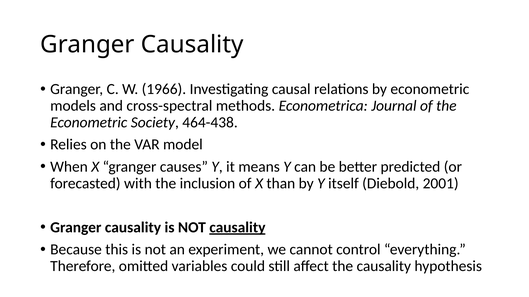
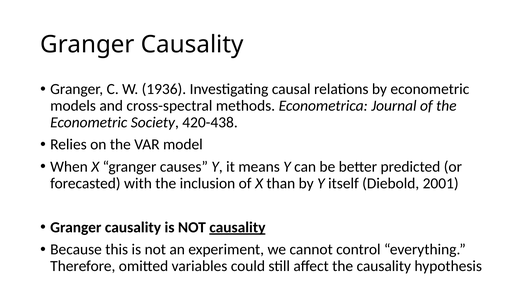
1966: 1966 -> 1936
464-438: 464-438 -> 420-438
